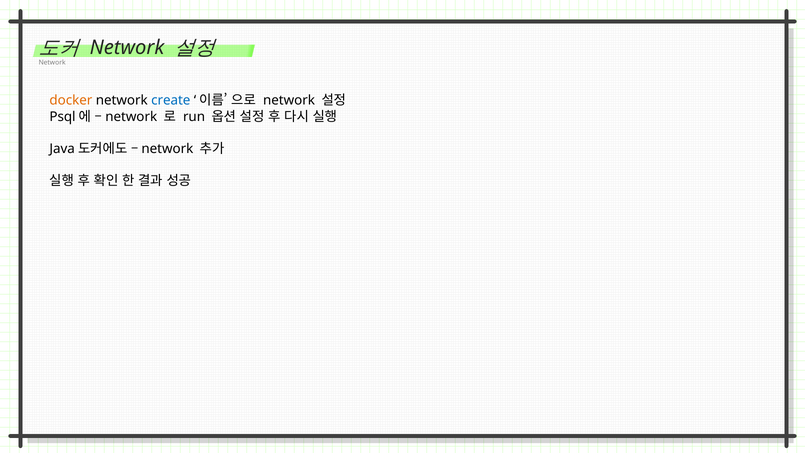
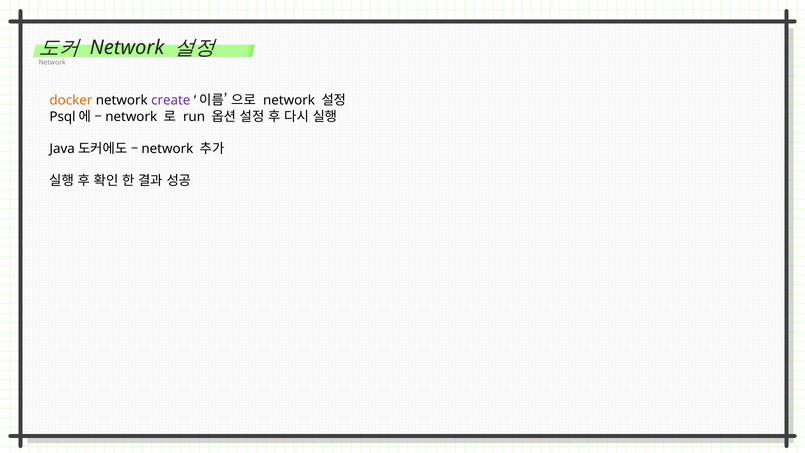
create colour: blue -> purple
